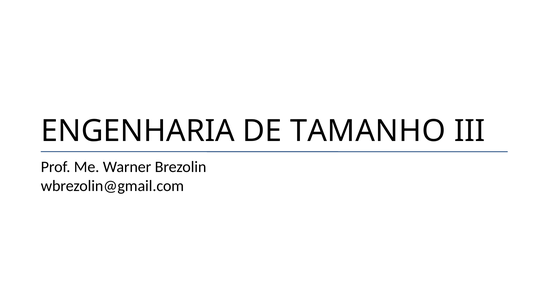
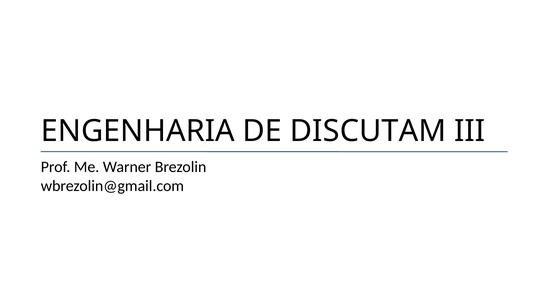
TAMANHO: TAMANHO -> DISCUTAM
